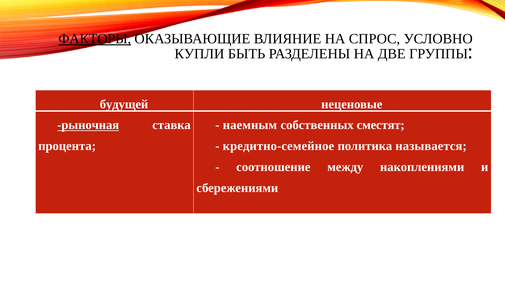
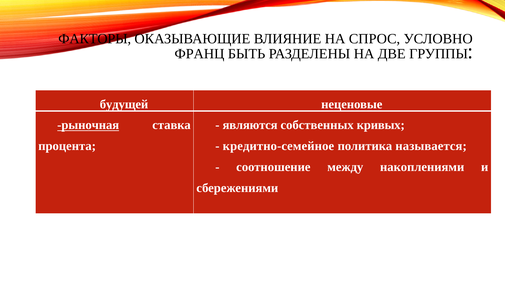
ФАКТОРЫ underline: present -> none
КУПЛИ: КУПЛИ -> ФРАНЦ
наемным: наемным -> являются
сместят: сместят -> кривых
